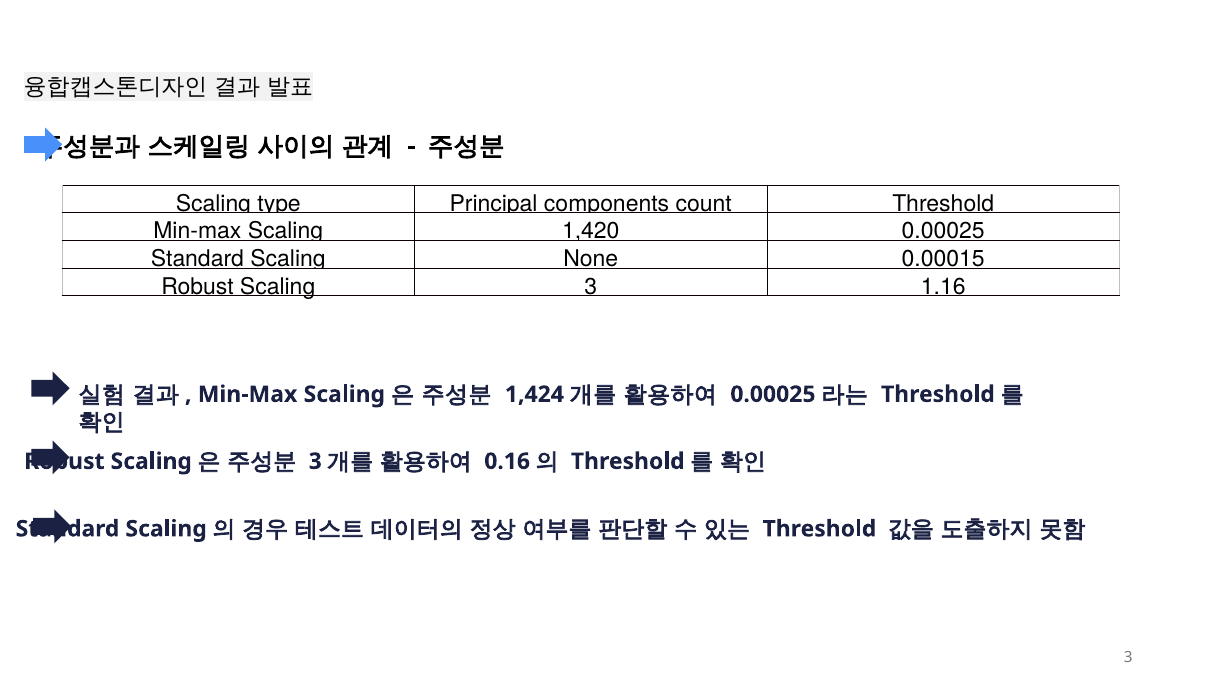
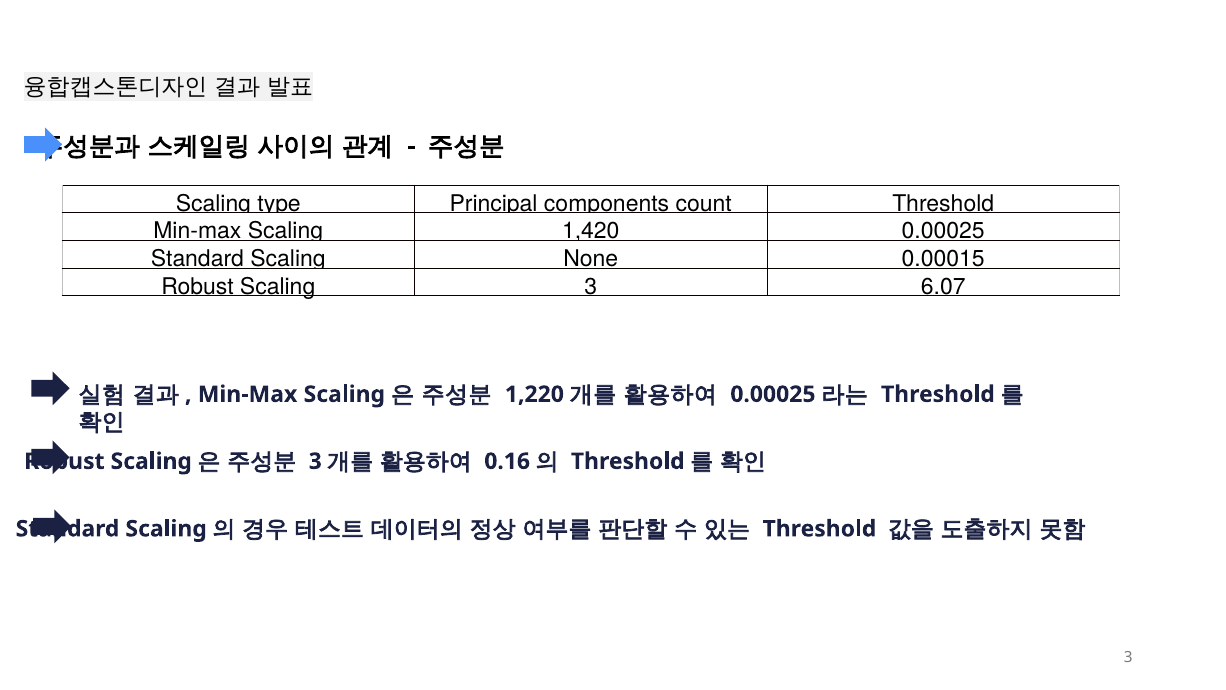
1.16: 1.16 -> 6.07
1,424: 1,424 -> 1,220
